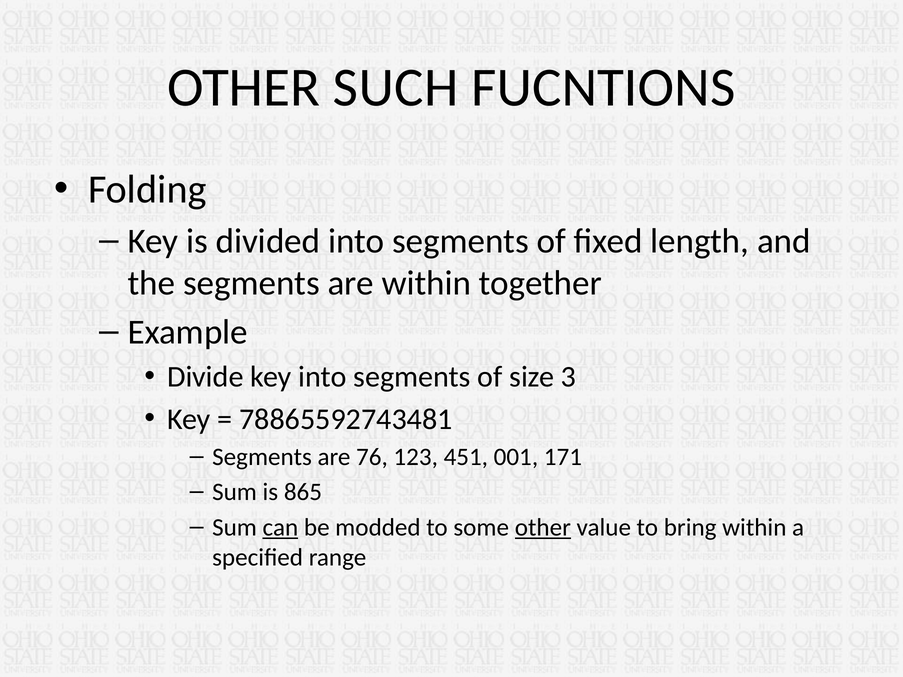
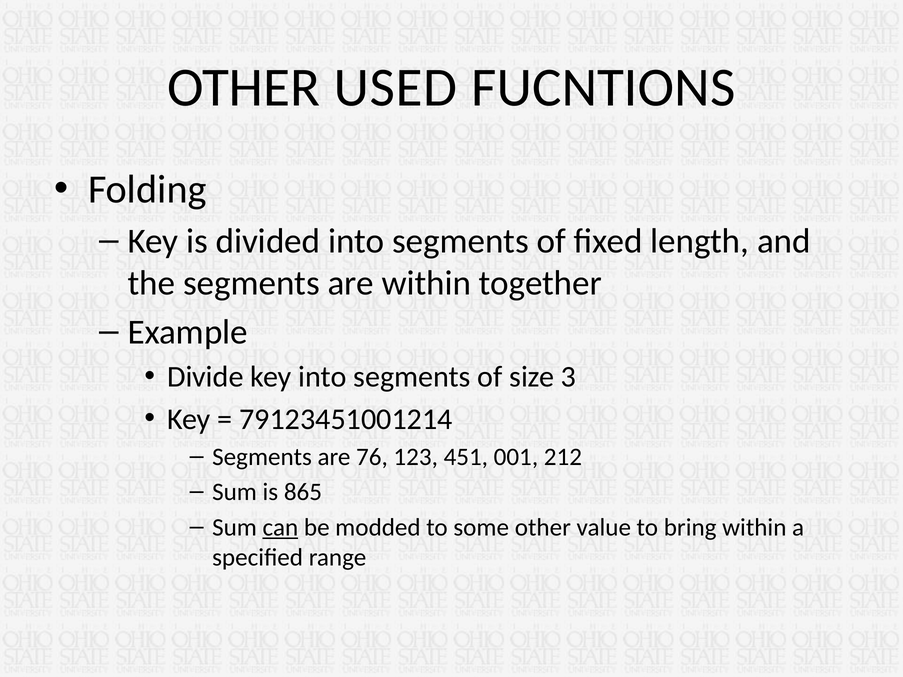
SUCH: SUCH -> USED
78865592743481: 78865592743481 -> 79123451001214
171: 171 -> 212
other at (543, 527) underline: present -> none
